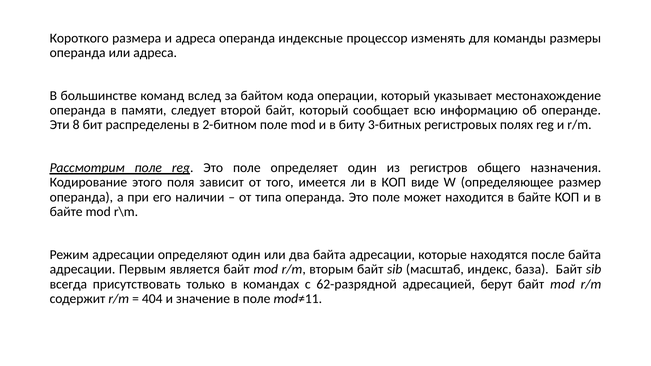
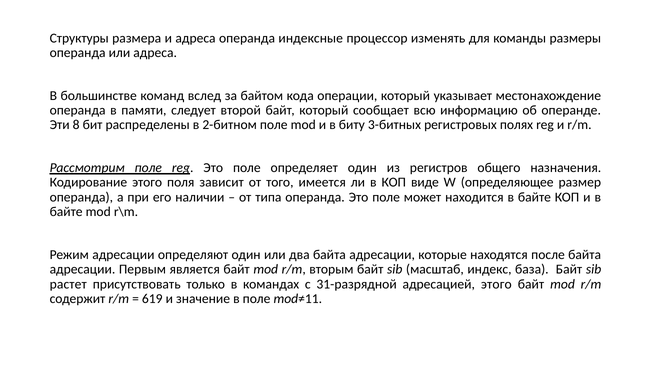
Короткого: Короткого -> Структуры
всегда: всегда -> растет
62-разрядной: 62-разрядной -> 31-разрядной
адресацией берут: берут -> этого
404: 404 -> 619
